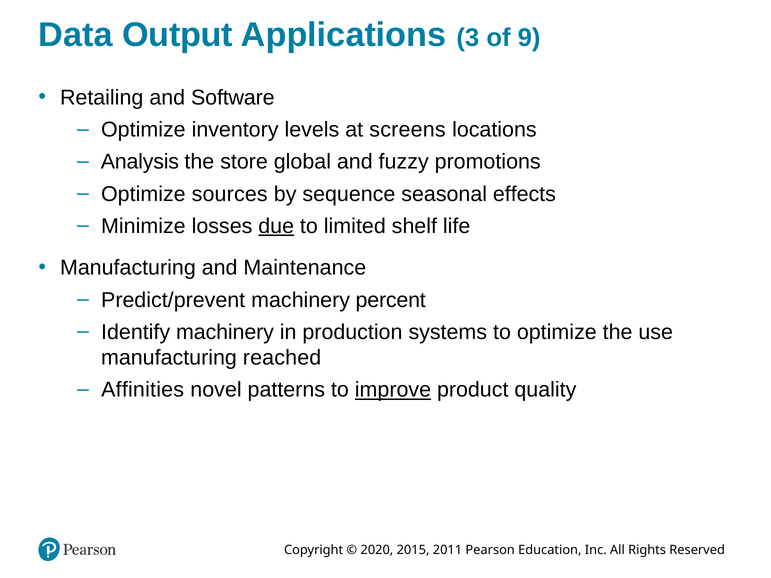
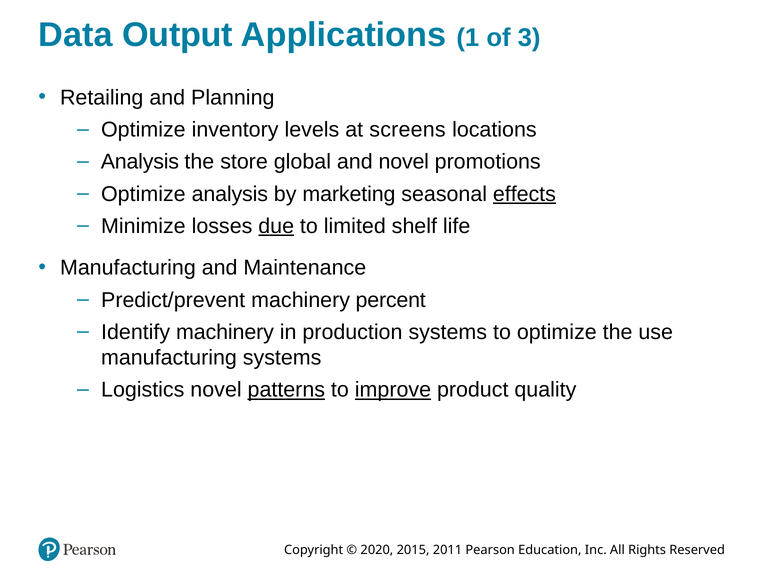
3: 3 -> 1
9: 9 -> 3
Software: Software -> Planning
and fuzzy: fuzzy -> novel
Optimize sources: sources -> analysis
sequence: sequence -> marketing
effects underline: none -> present
manufacturing reached: reached -> systems
Affinities: Affinities -> Logistics
patterns underline: none -> present
